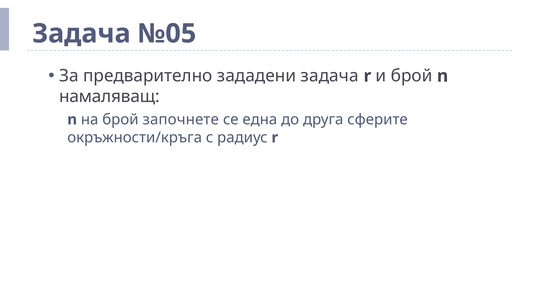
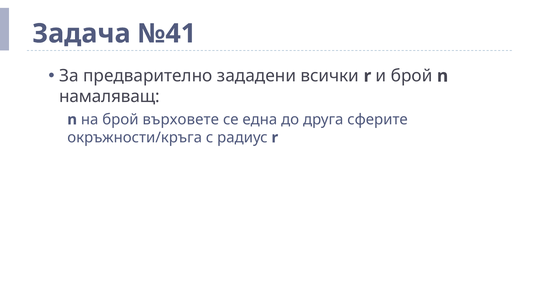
№05: №05 -> №41
зададени задача: задача -> всички
започнете: започнете -> върховете
